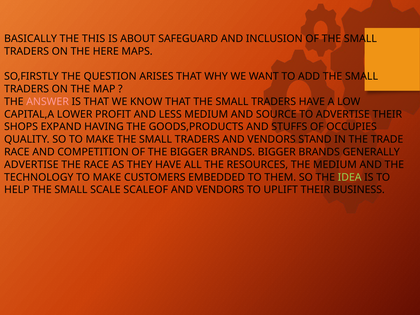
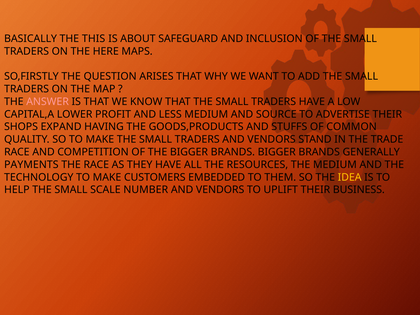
OCCUPIES: OCCUPIES -> COMMON
ADVERTISE at (31, 165): ADVERTISE -> PAYMENTS
IDEA colour: light green -> yellow
SCALEOF: SCALEOF -> NUMBER
